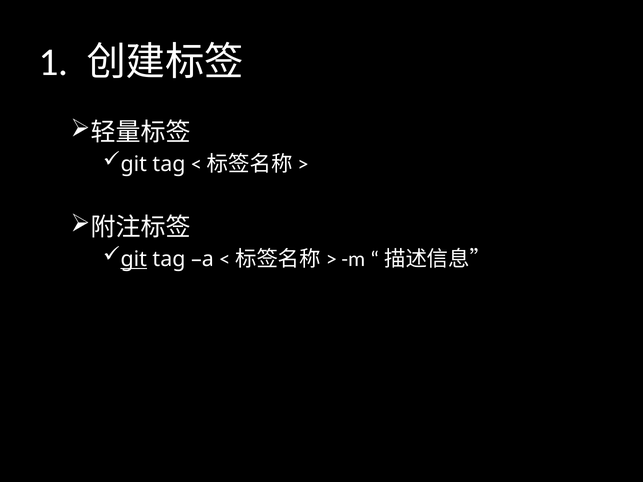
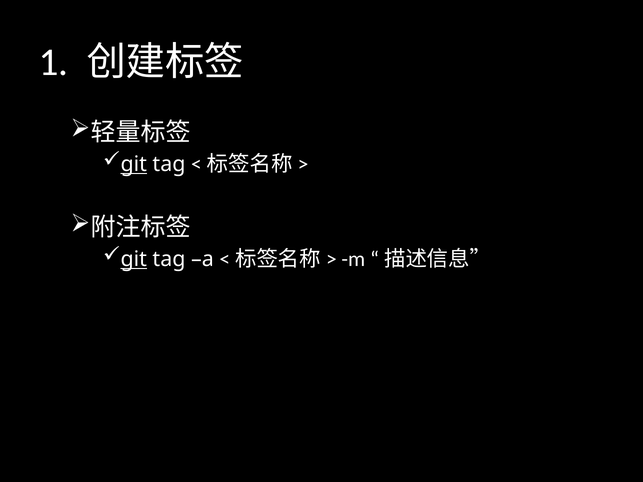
git at (134, 164) underline: none -> present
